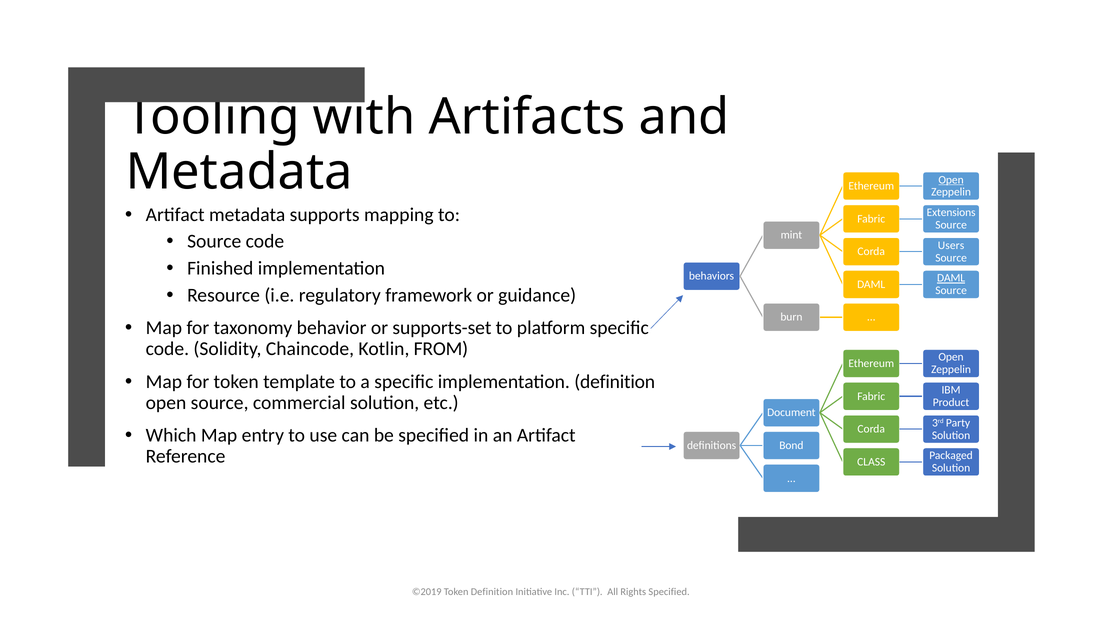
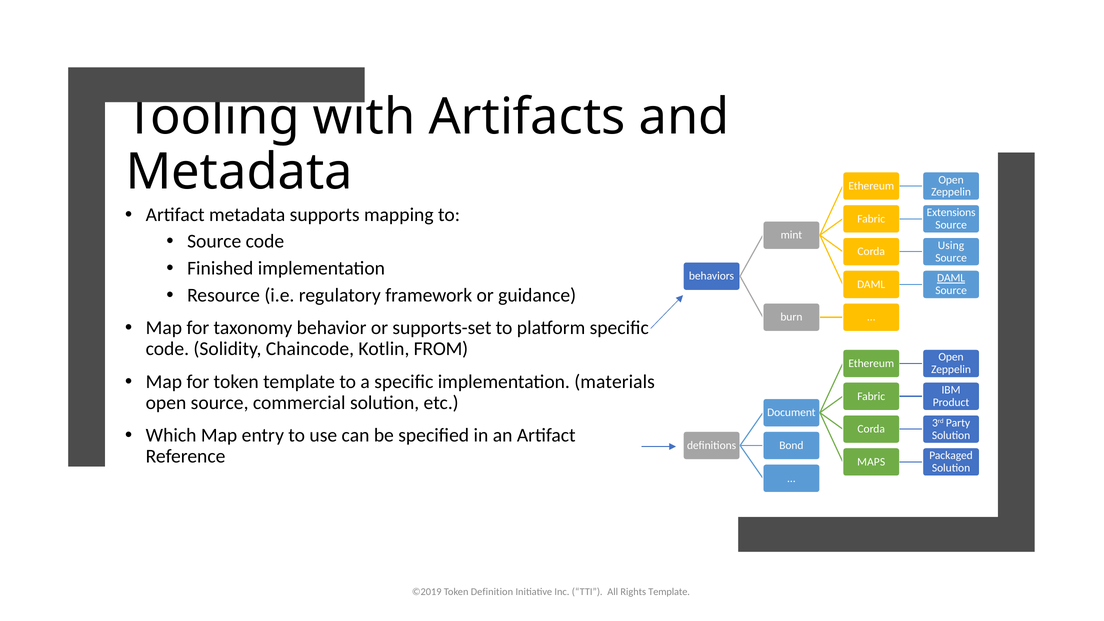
Open at (951, 180) underline: present -> none
Users: Users -> Using
implementation definition: definition -> materials
CLASS: CLASS -> MAPS
Rights Specified: Specified -> Template
